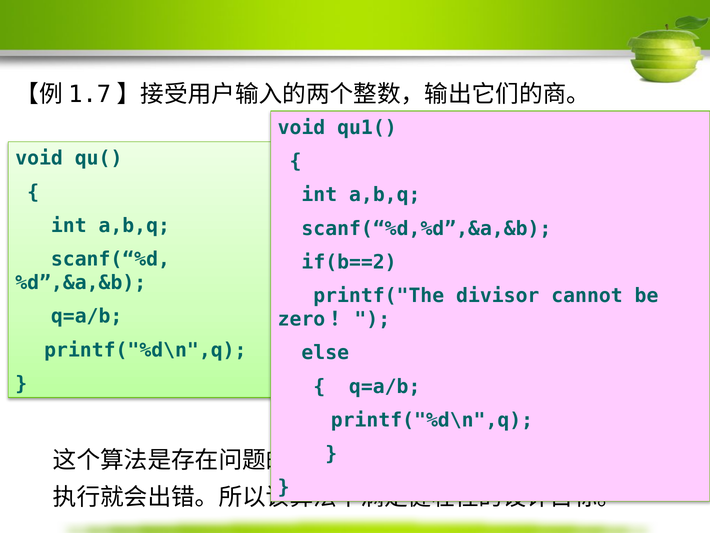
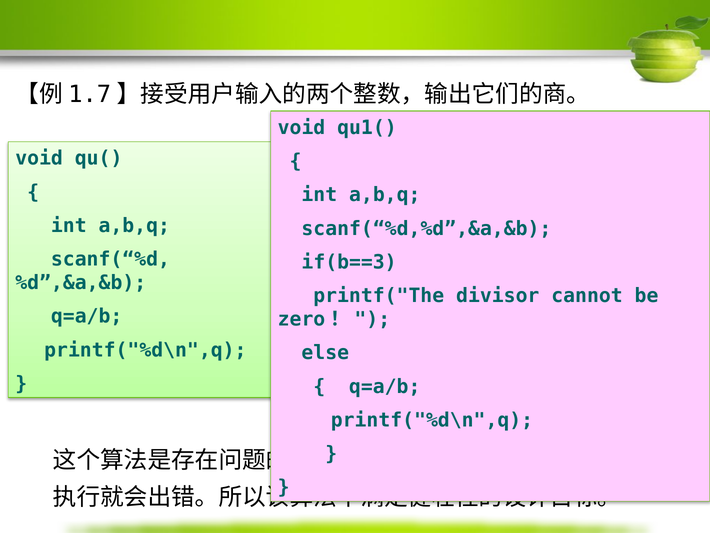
if(b==2: if(b==2 -> if(b==3
